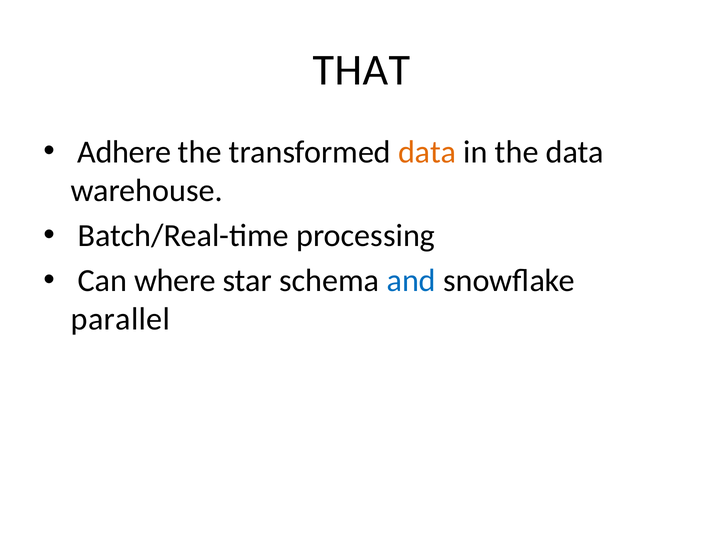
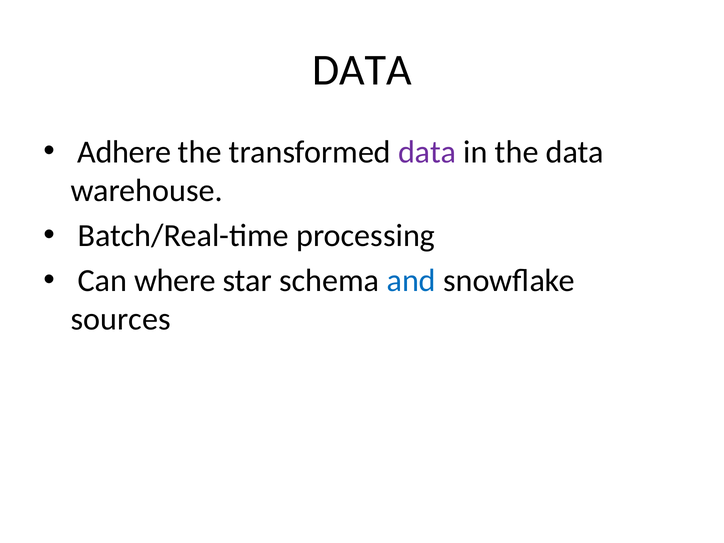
THAT at (362, 70): THAT -> DATA
data at (427, 152) colour: orange -> purple
parallel: parallel -> sources
